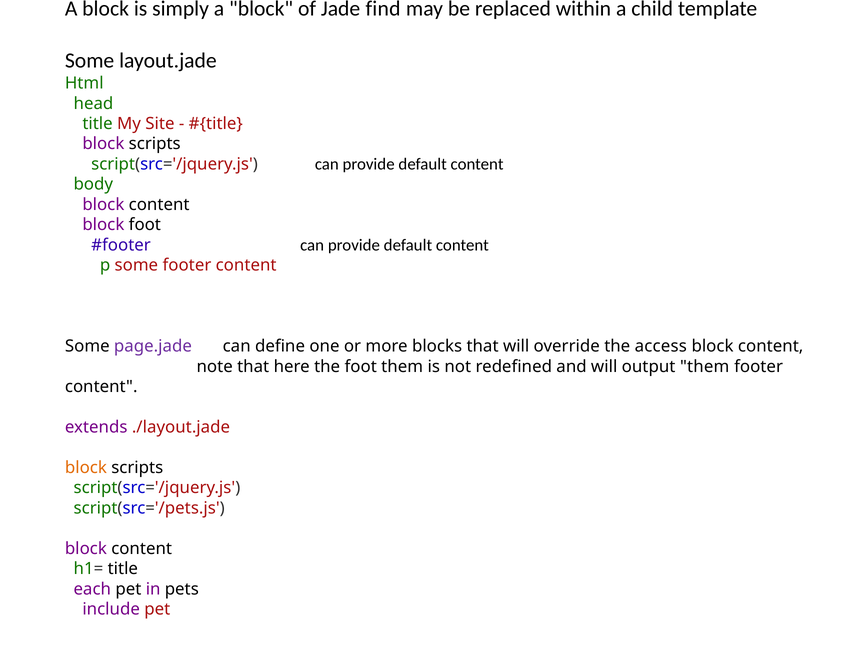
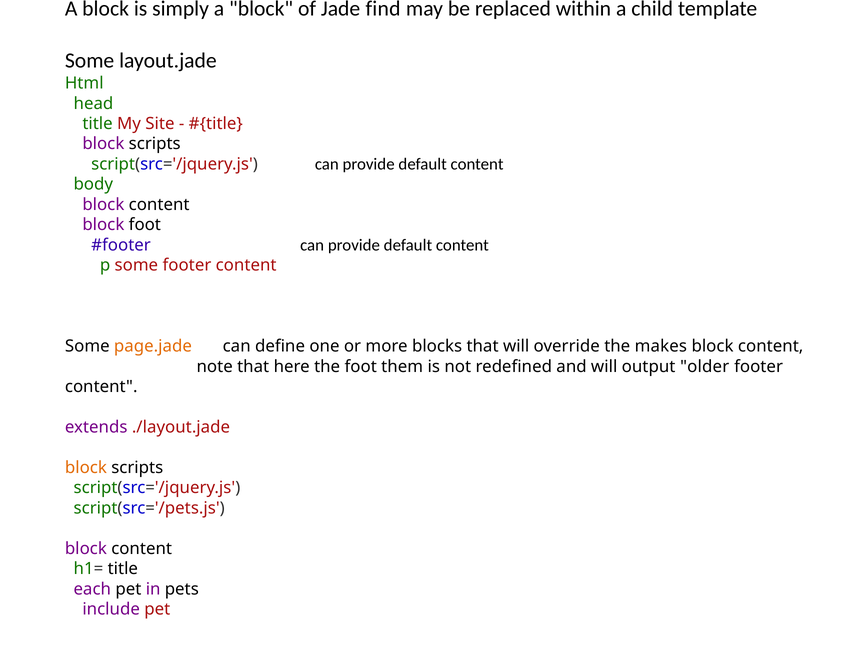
page.jade colour: purple -> orange
access: access -> makes
output them: them -> older
